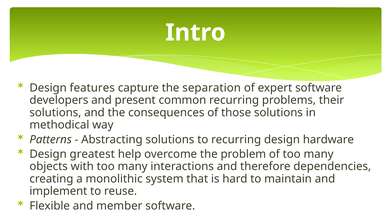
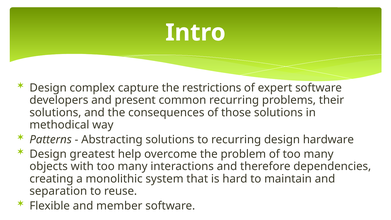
features: features -> complex
separation: separation -> restrictions
implement: implement -> separation
